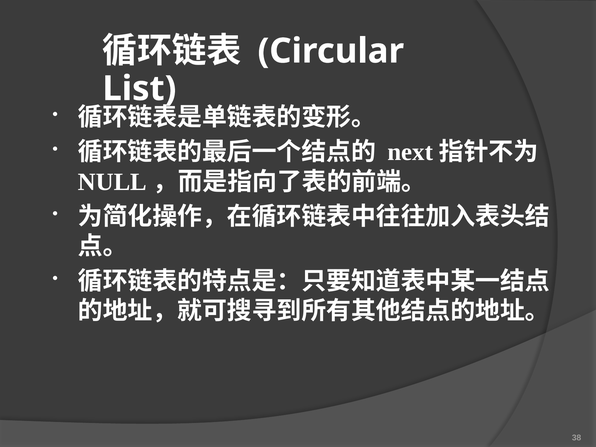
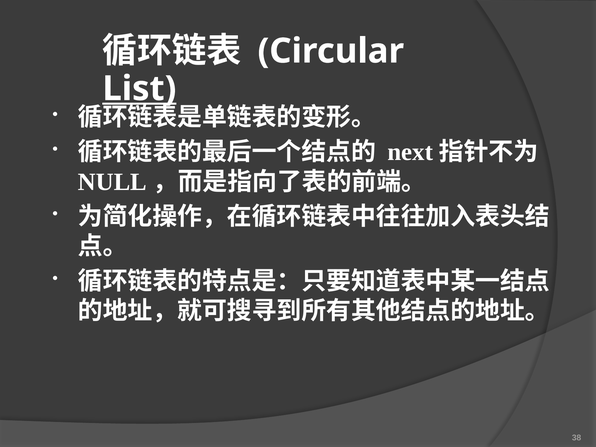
List underline: none -> present
